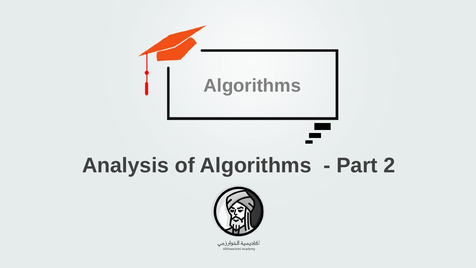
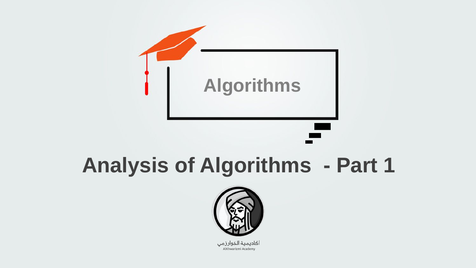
2: 2 -> 1
